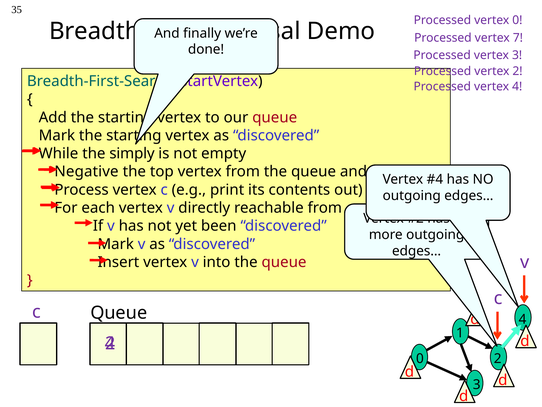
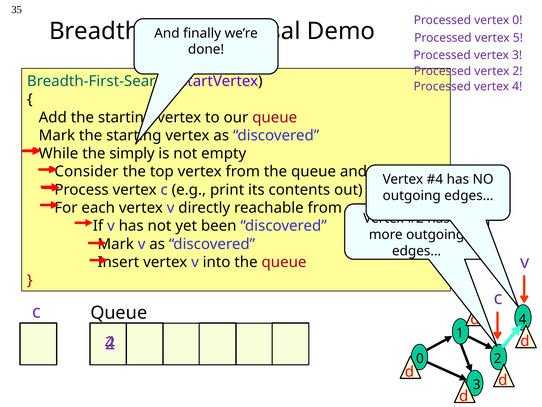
7: 7 -> 5
Negative: Negative -> Consider
